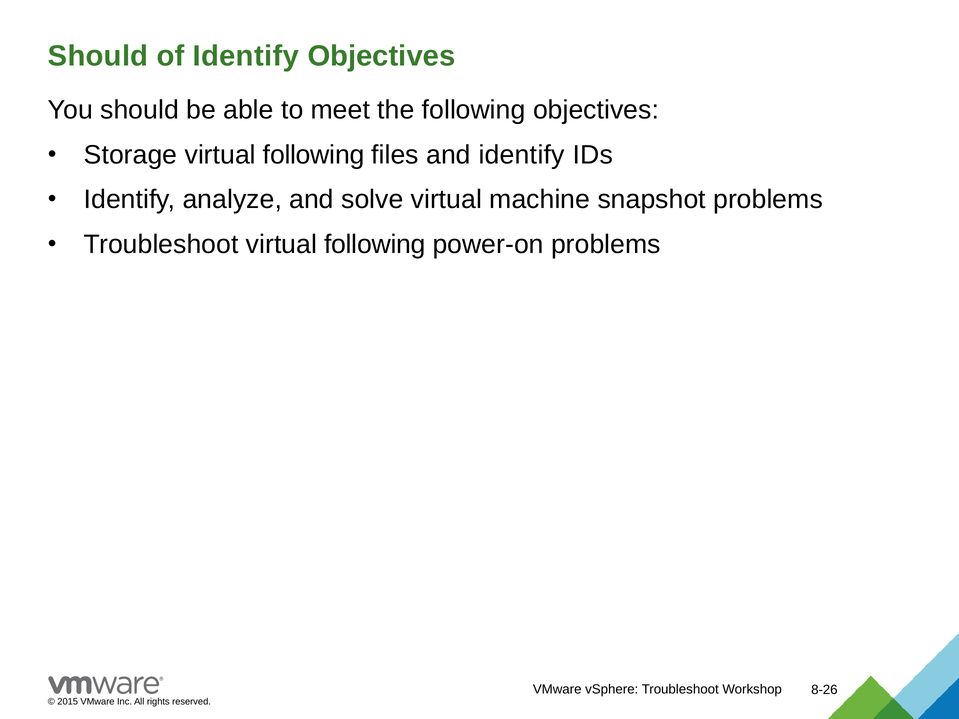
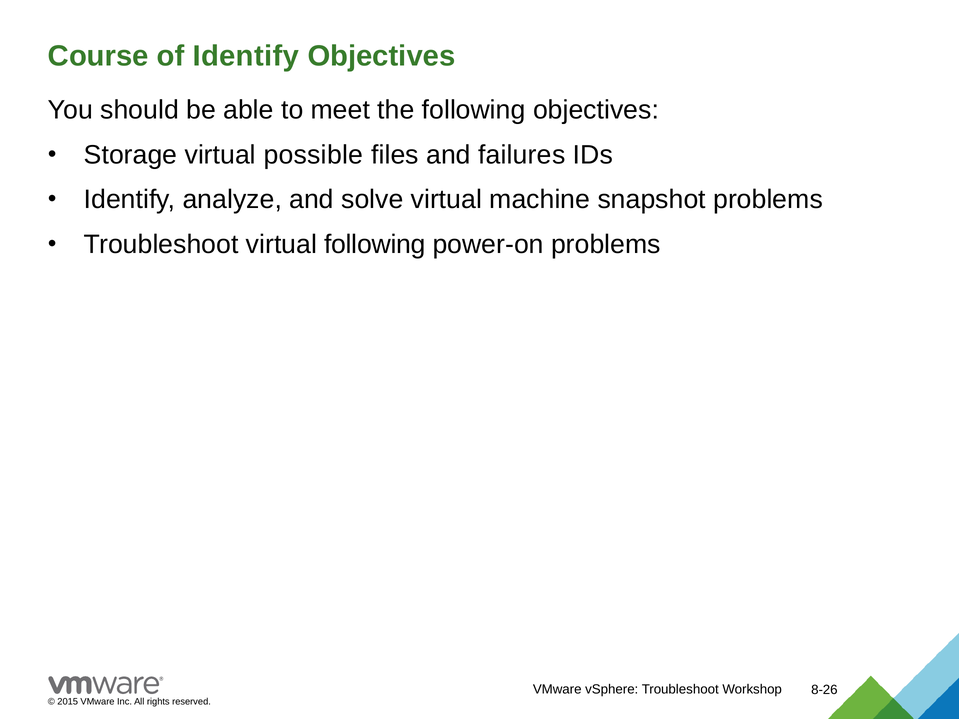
Should at (98, 56): Should -> Course
following at (314, 155): following -> possible
and identify: identify -> failures
